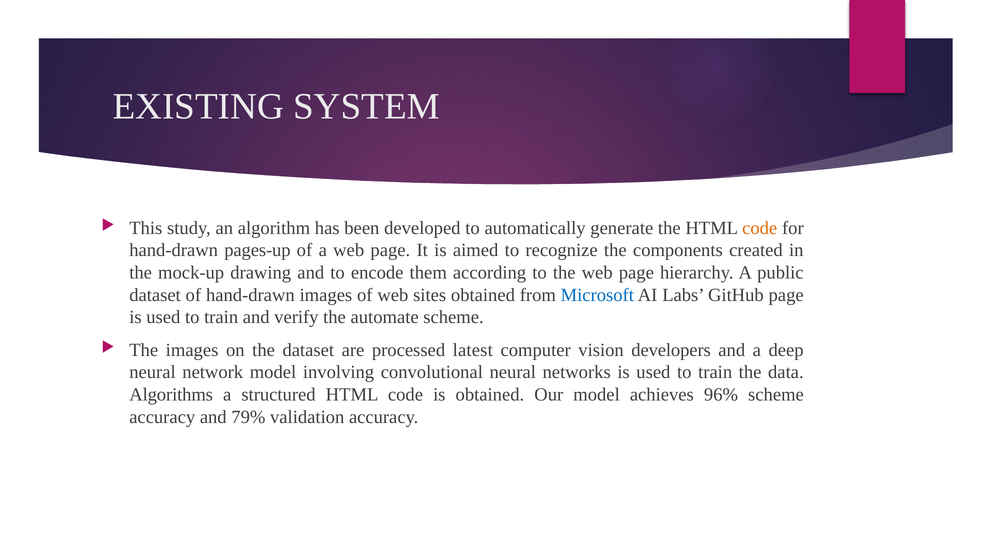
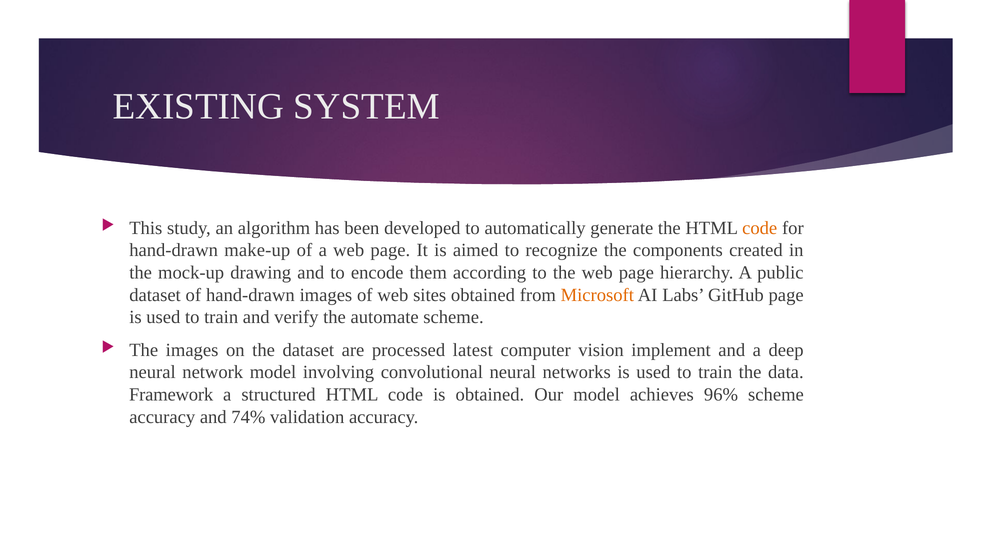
pages-up: pages-up -> make-up
Microsoft colour: blue -> orange
developers: developers -> implement
Algorithms: Algorithms -> Framework
79%: 79% -> 74%
